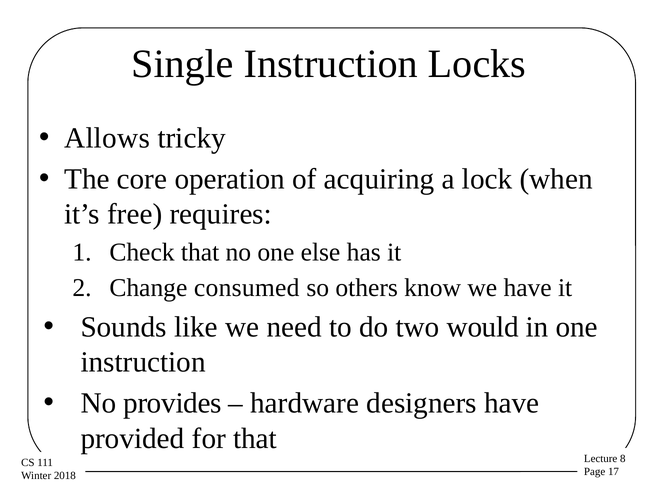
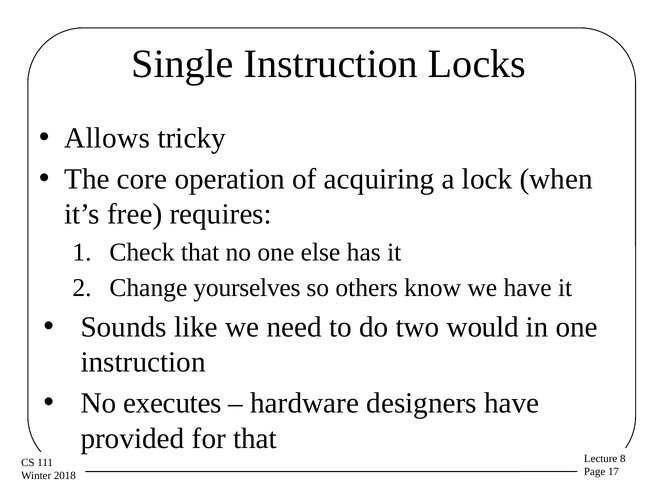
consumed: consumed -> yourselves
provides: provides -> executes
